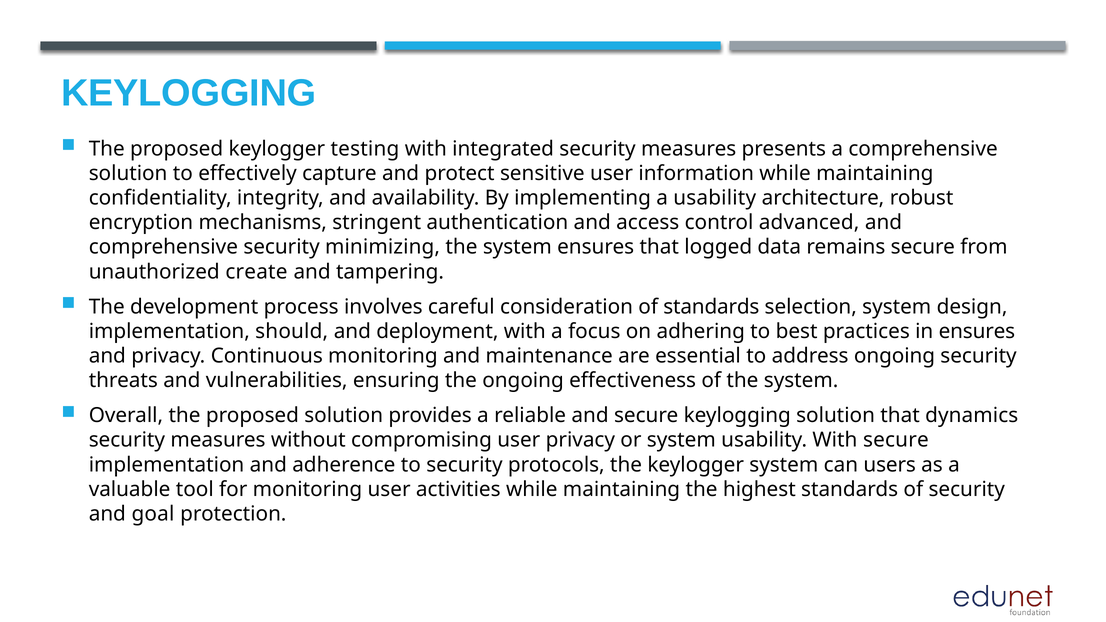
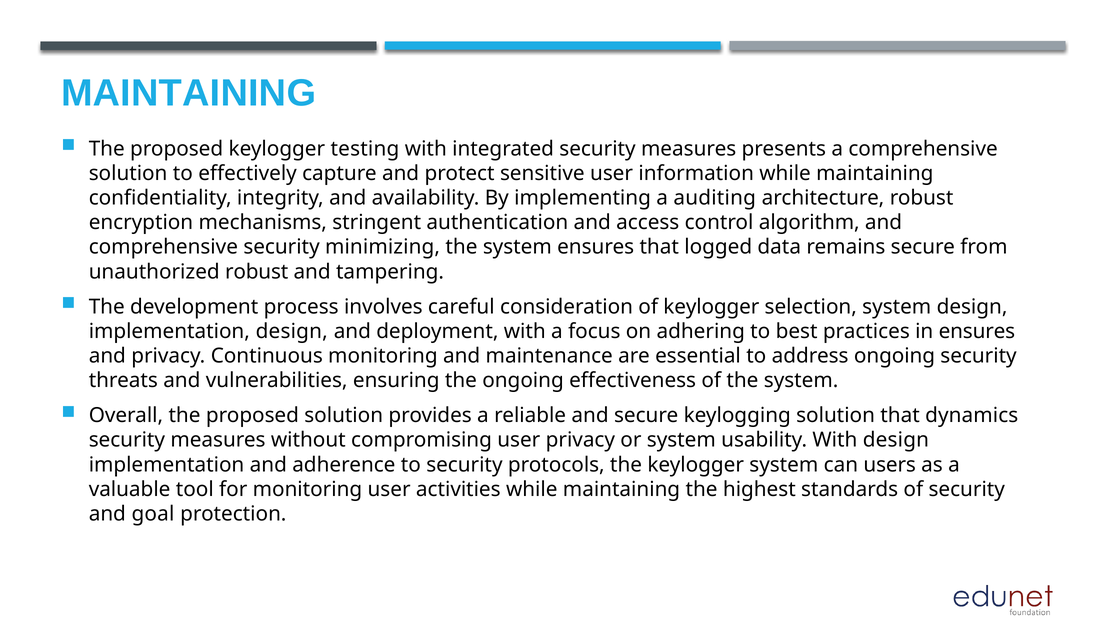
KEYLOGGING at (189, 93): KEYLOGGING -> MAINTAINING
a usability: usability -> auditing
advanced: advanced -> algorithm
unauthorized create: create -> robust
of standards: standards -> keylogger
implementation should: should -> design
With secure: secure -> design
